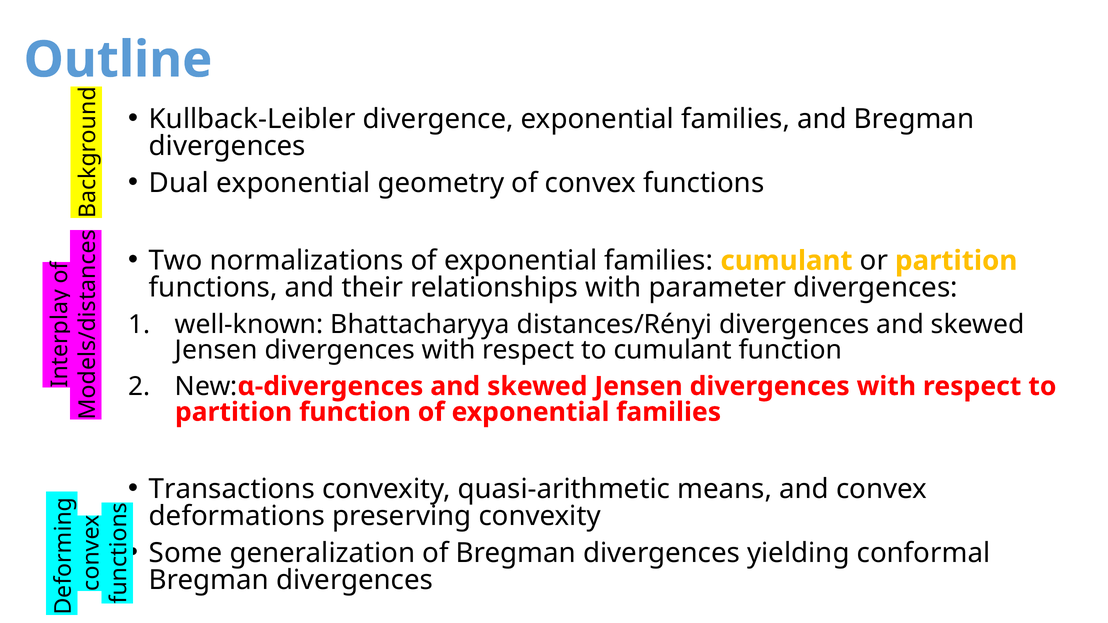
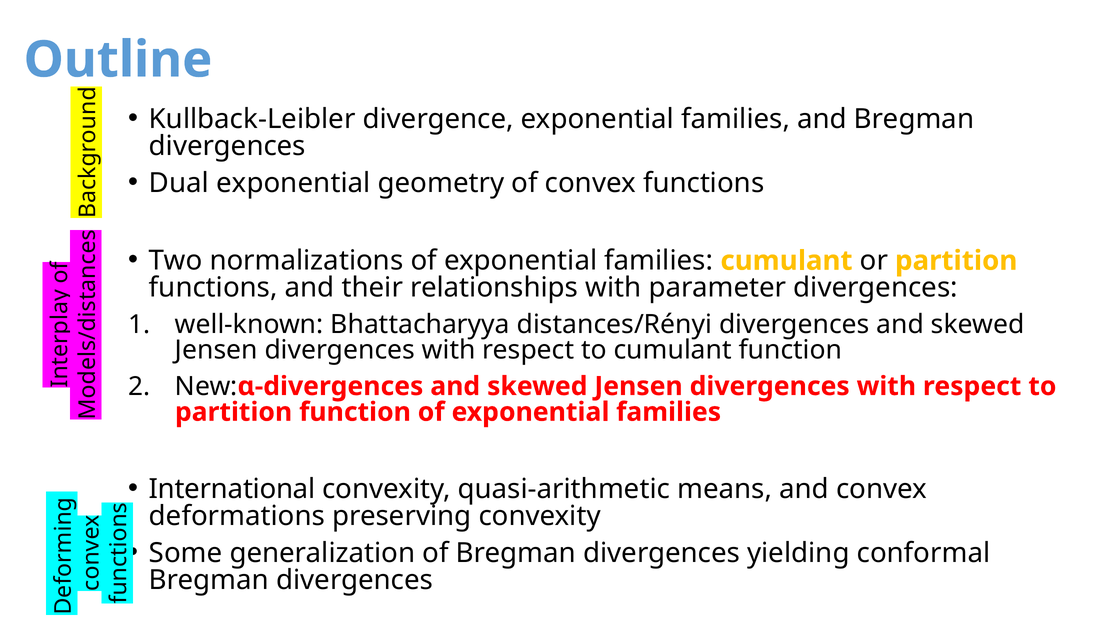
Transactions: Transactions -> International
